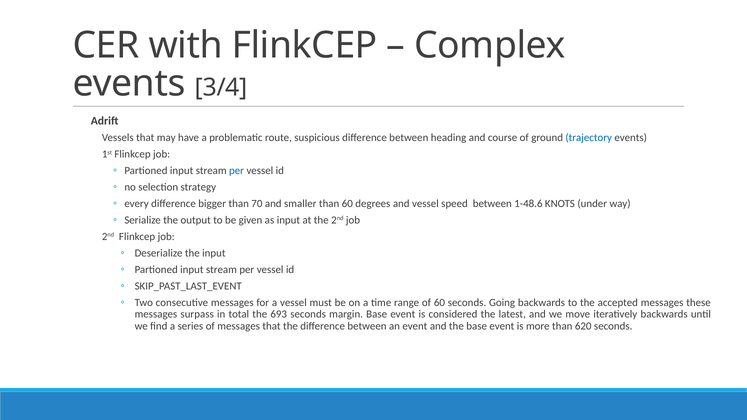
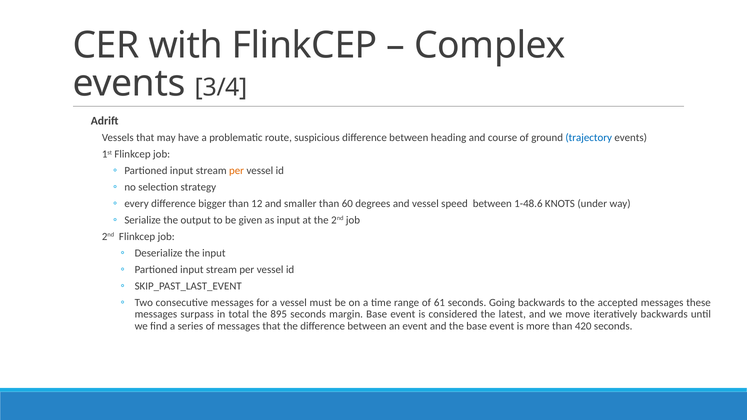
per at (237, 171) colour: blue -> orange
70: 70 -> 12
of 60: 60 -> 61
693: 693 -> 895
620: 620 -> 420
